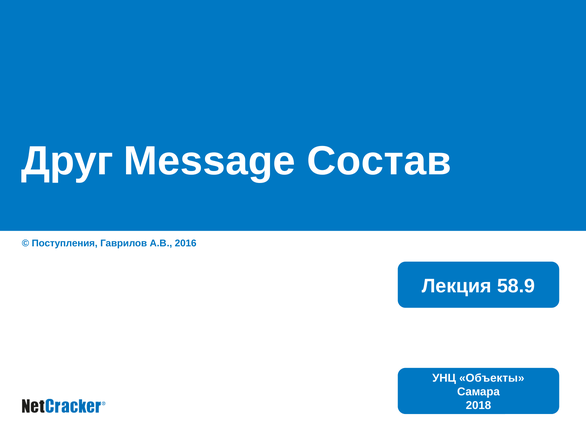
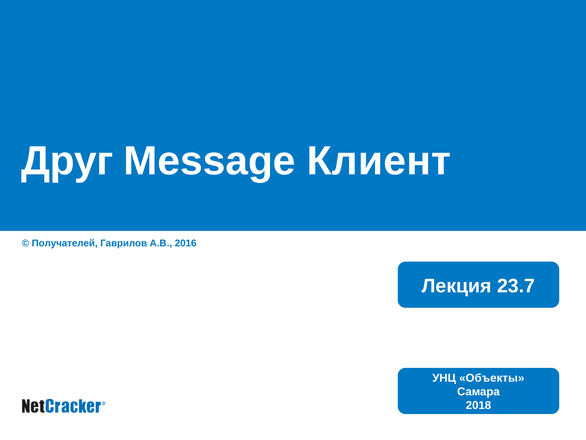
Состав: Состав -> Клиент
Поступления: Поступления -> Получателей
58.9: 58.9 -> 23.7
